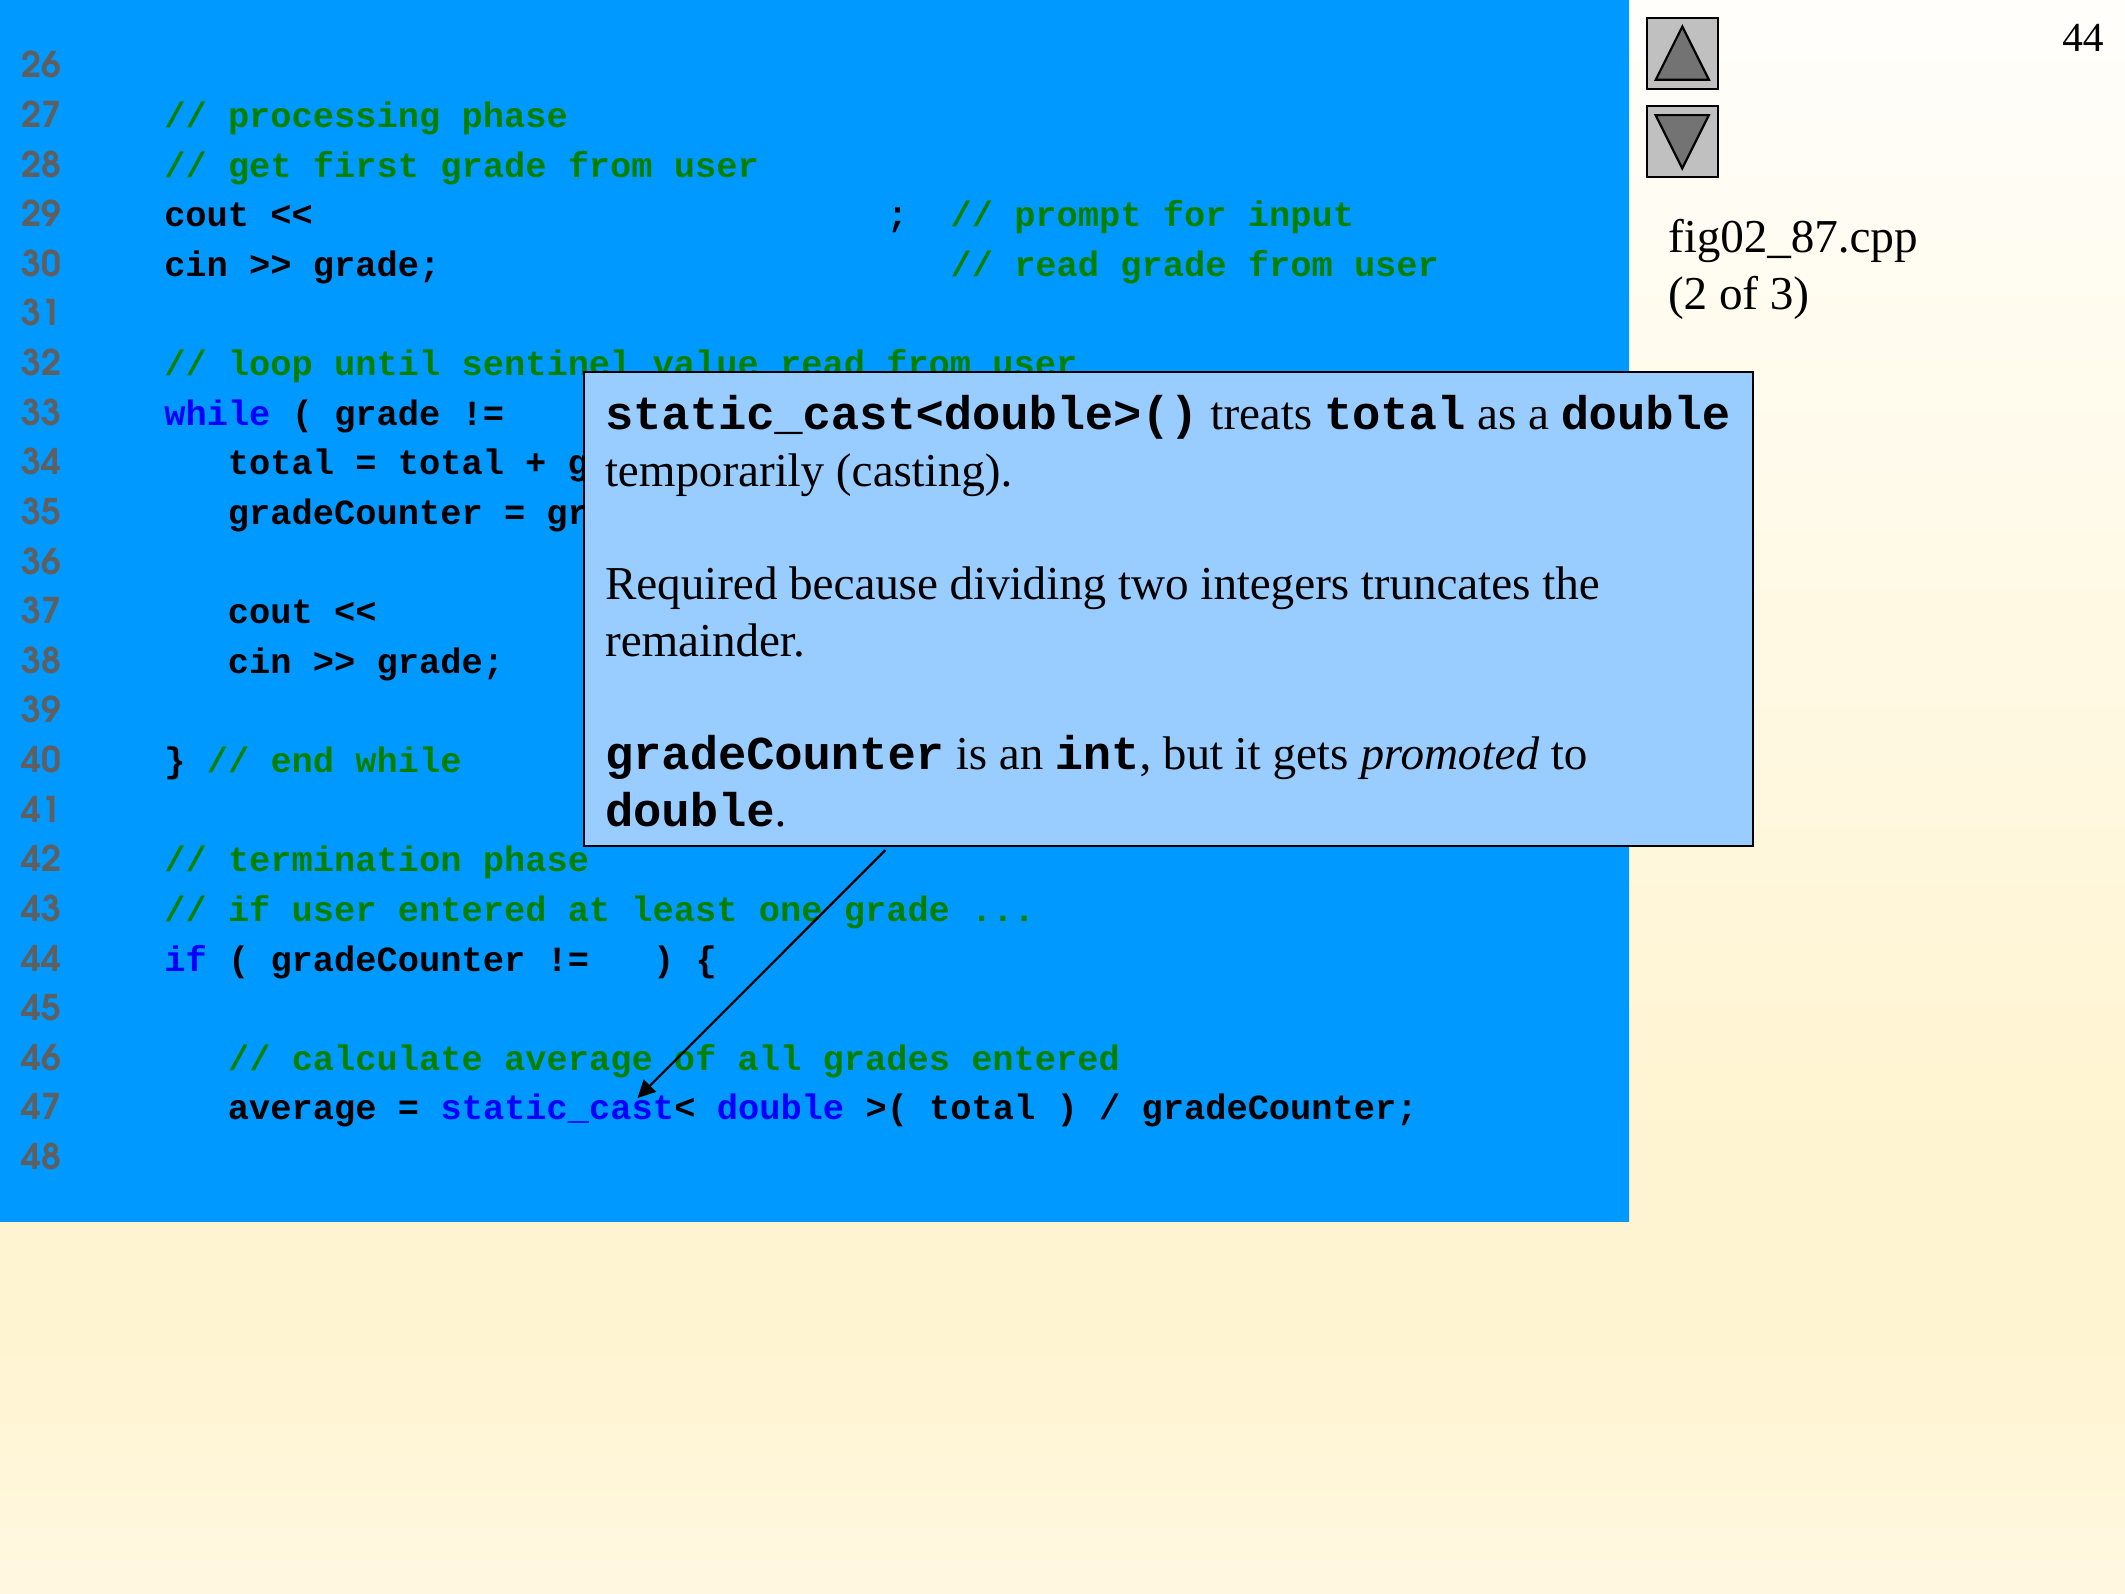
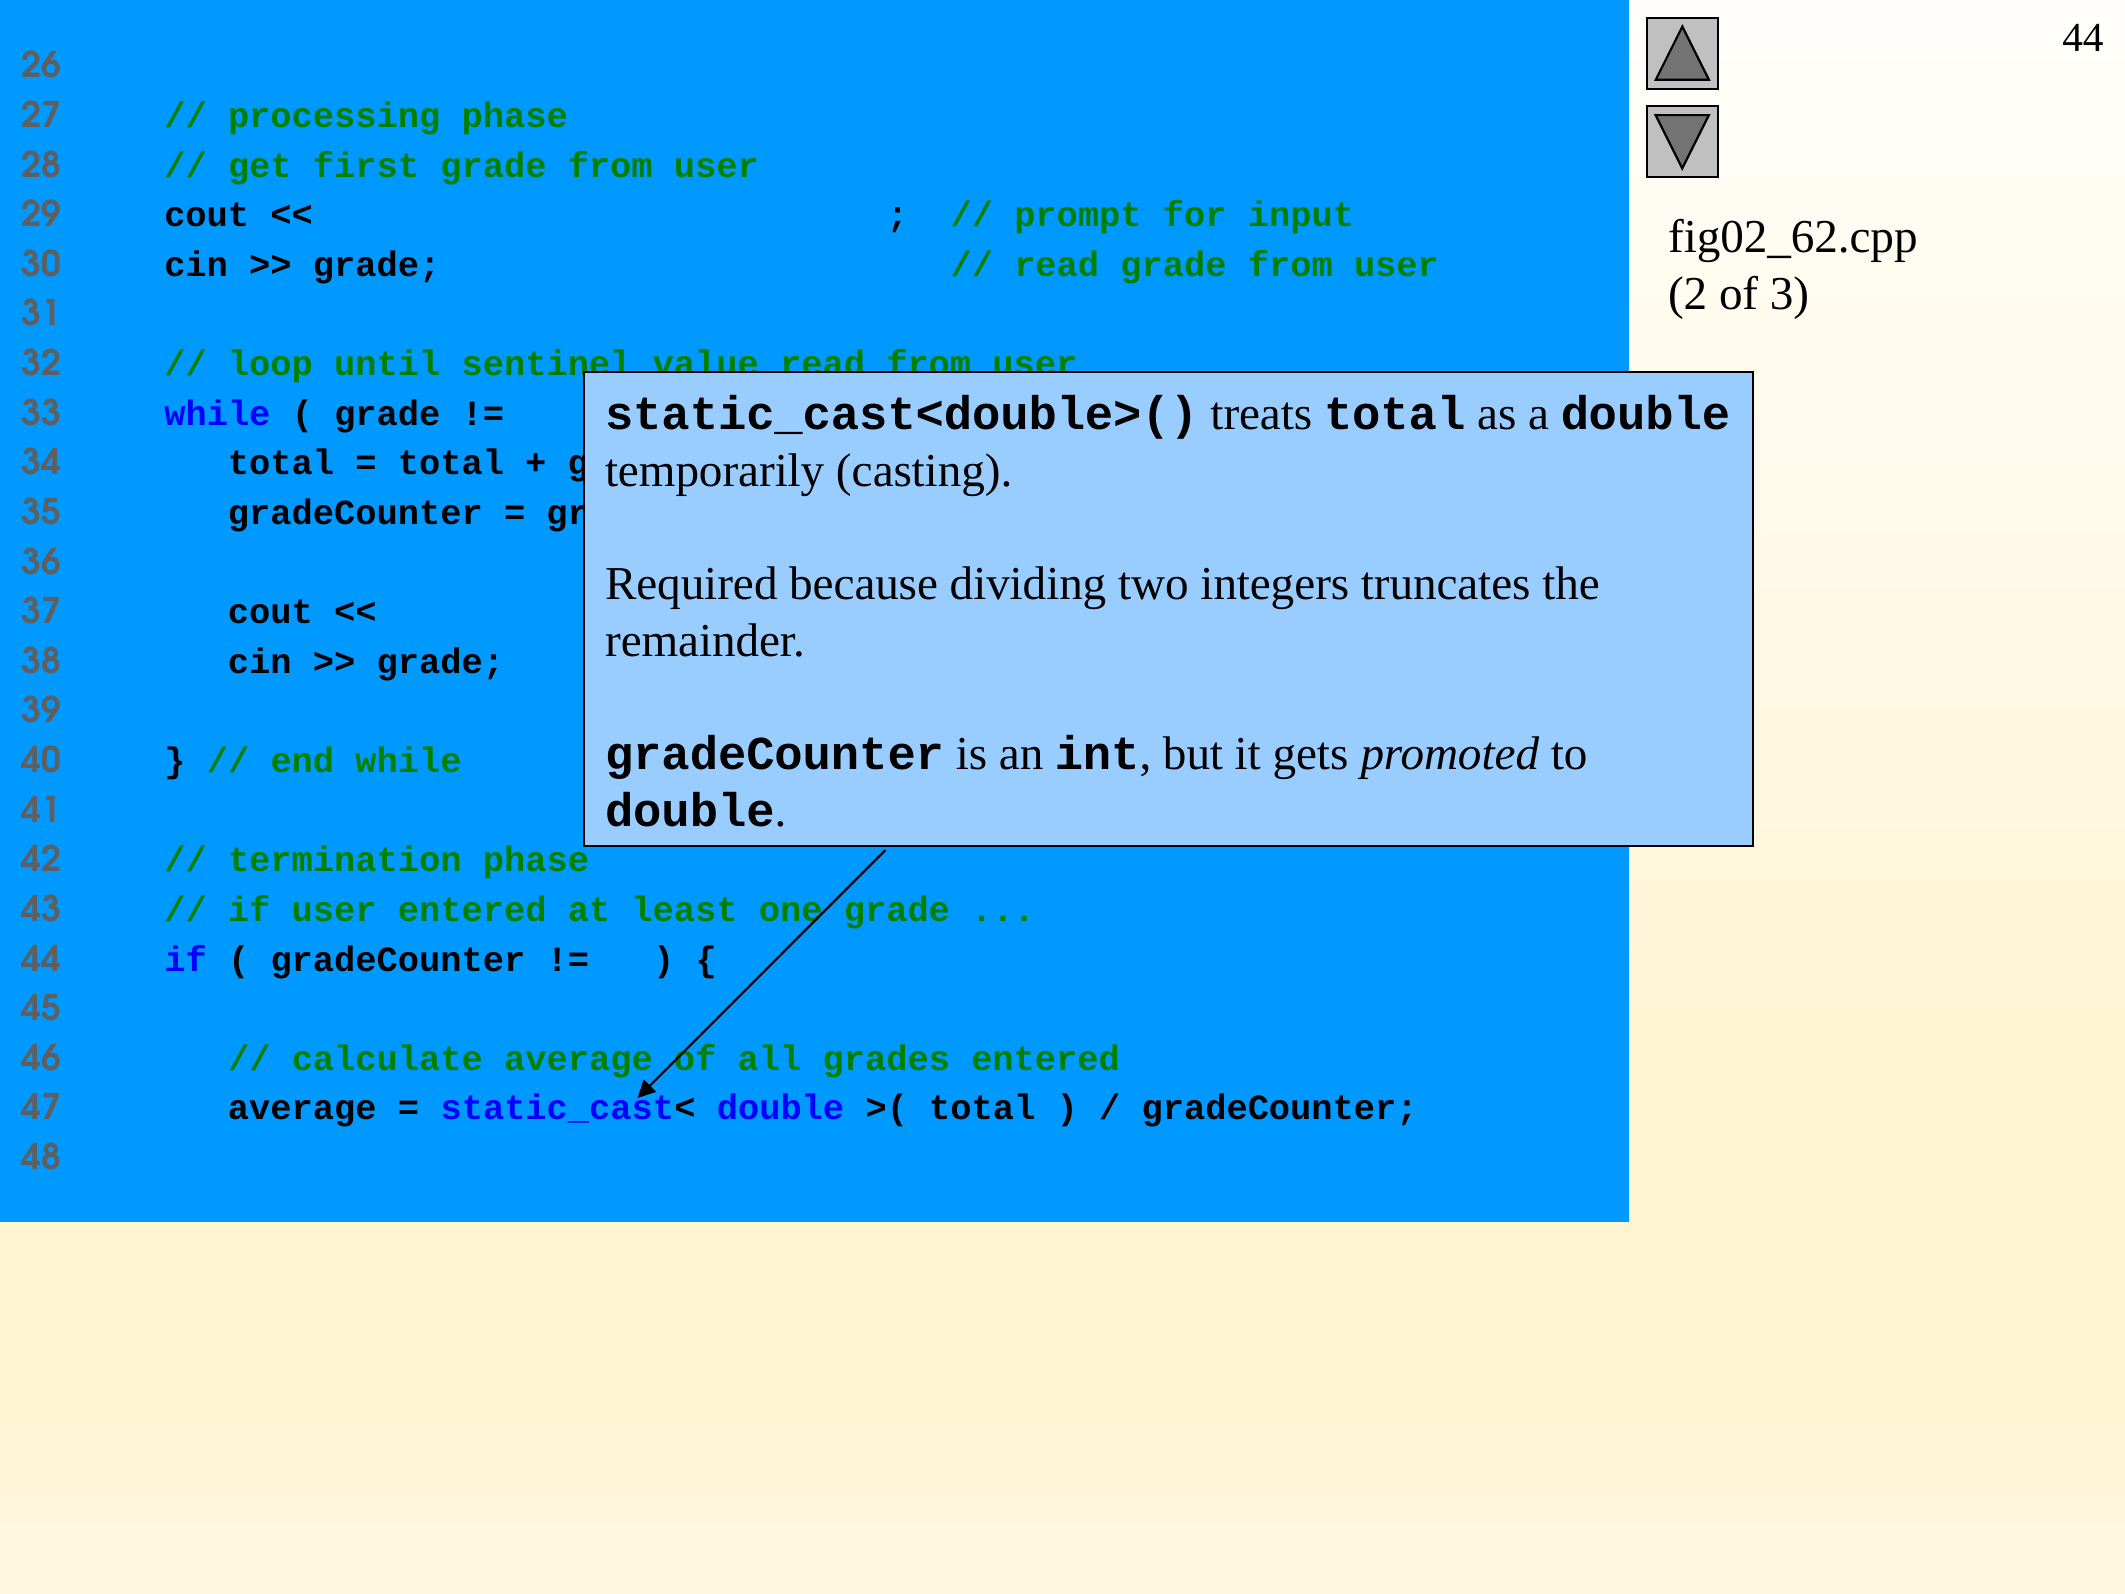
fig02_87.cpp: fig02_87.cpp -> fig02_62.cpp
